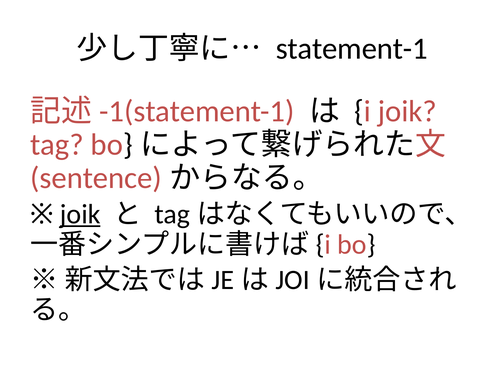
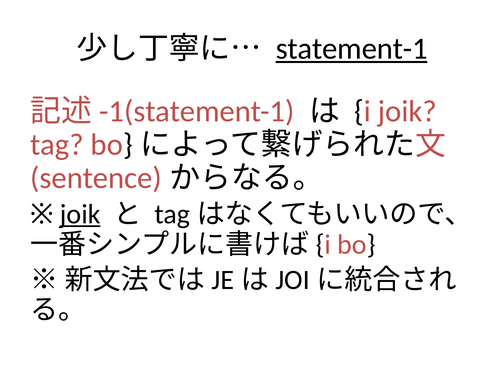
statement-1 underline: none -> present
